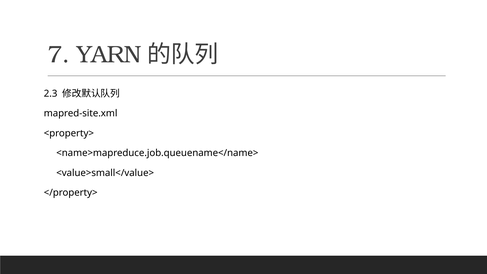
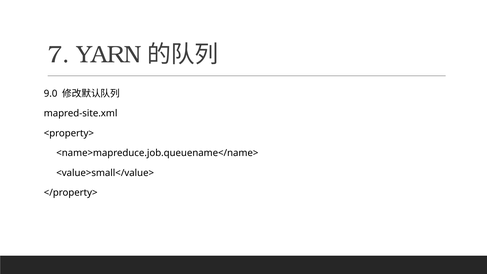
2.3: 2.3 -> 9.0
